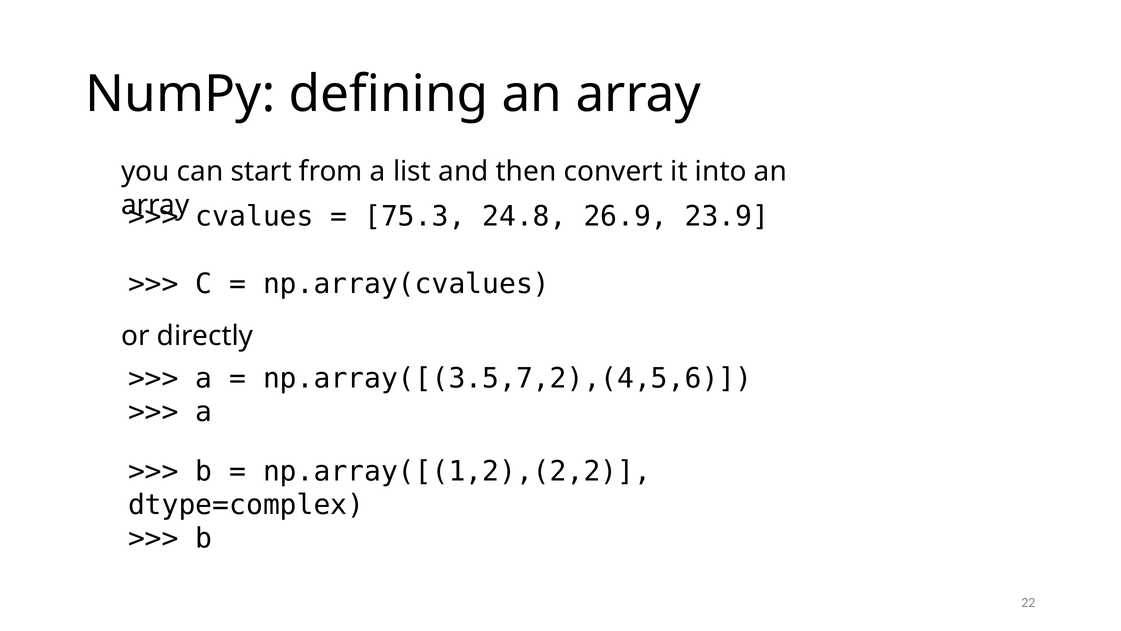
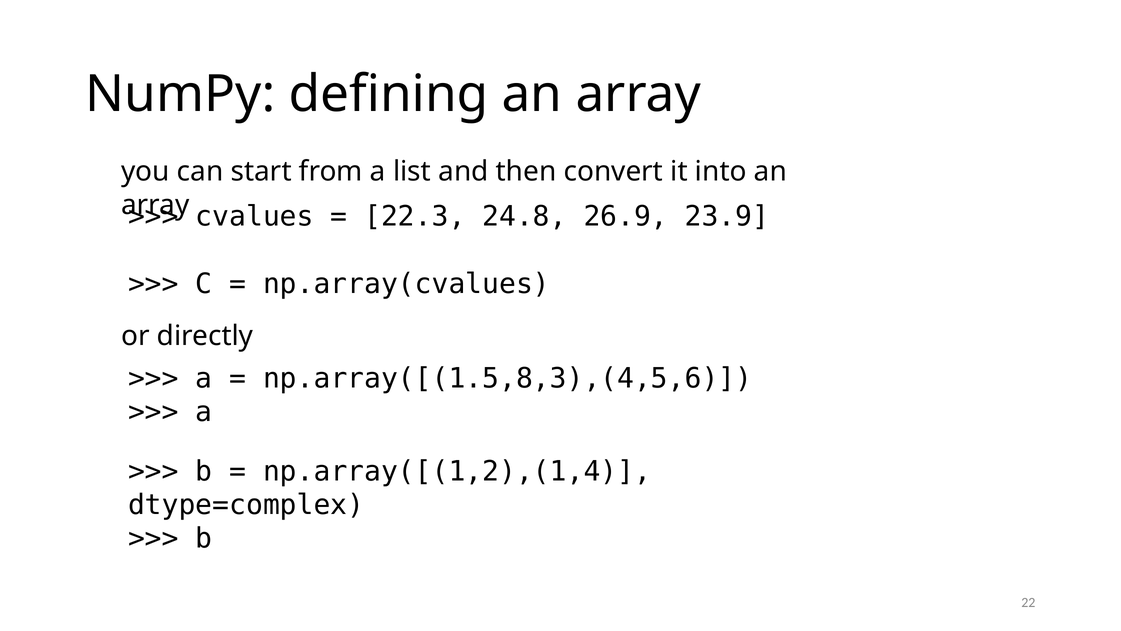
75.3: 75.3 -> 22.3
np.array([(3.5,7,2),(4,5,6: np.array([(3.5,7,2),(4,5,6 -> np.array([(1.5,8,3),(4,5,6
np.array([(1,2),(2,2: np.array([(1,2),(2,2 -> np.array([(1,2),(1,4
